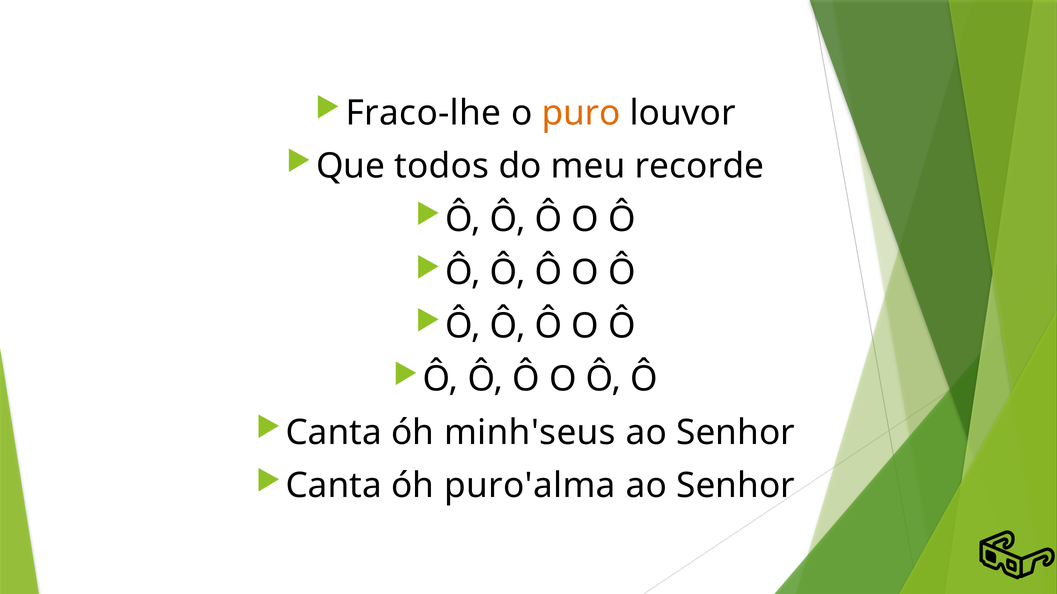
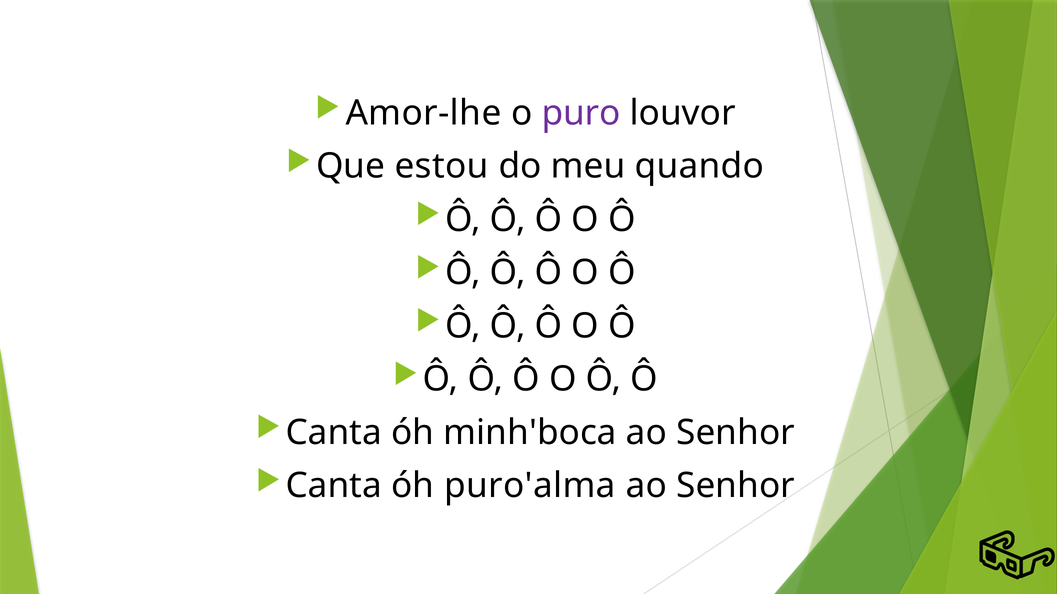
Fraco-lhe: Fraco-lhe -> Amor-lhe
puro colour: orange -> purple
todos: todos -> estou
recorde: recorde -> quando
minh'seus: minh'seus -> minh'boca
